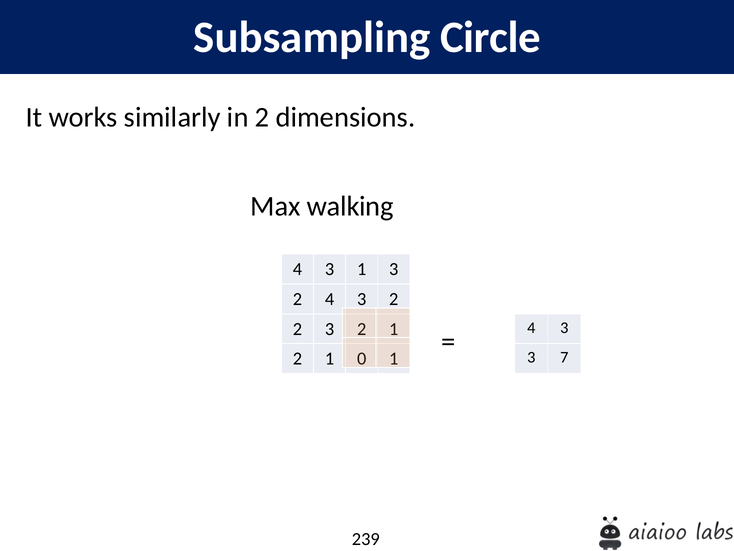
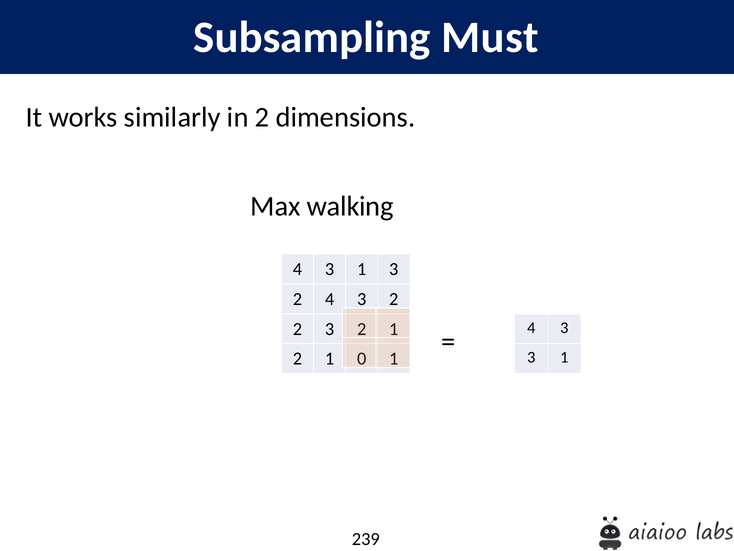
Circle: Circle -> Must
7 at (564, 357): 7 -> 1
